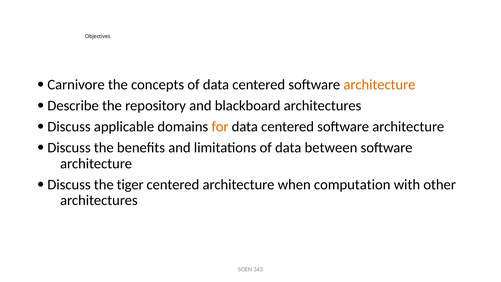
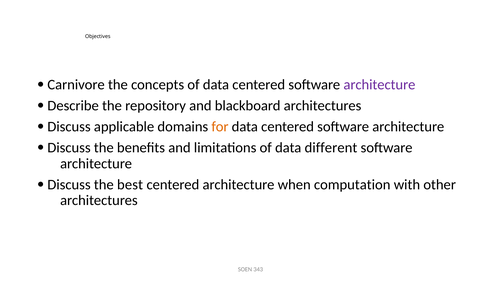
architecture at (379, 85) colour: orange -> purple
between: between -> different
tiger: tiger -> best
